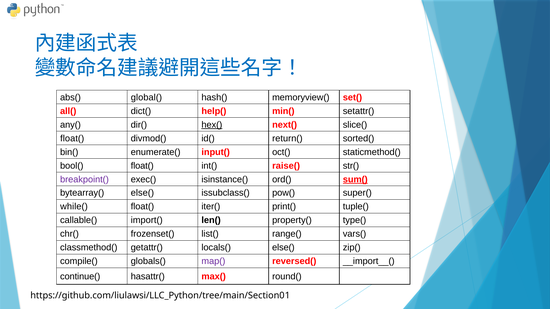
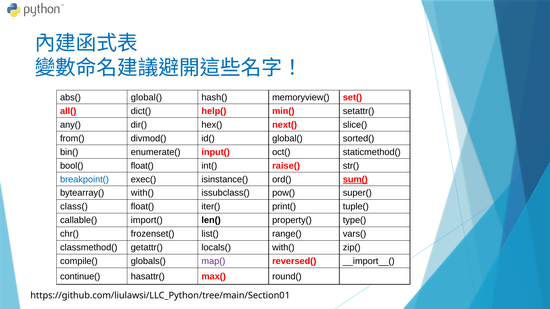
hex( underline: present -> none
float( at (72, 139): float( -> from(
id( return(: return( -> global(
breakpoint( colour: purple -> blue
bytearray( else(: else( -> with(
while(: while( -> class(
locals( else(: else( -> with(
